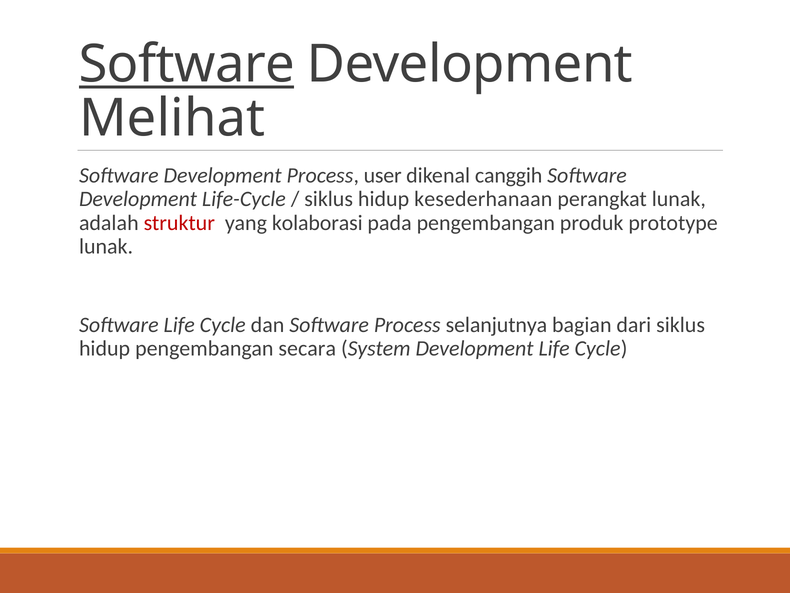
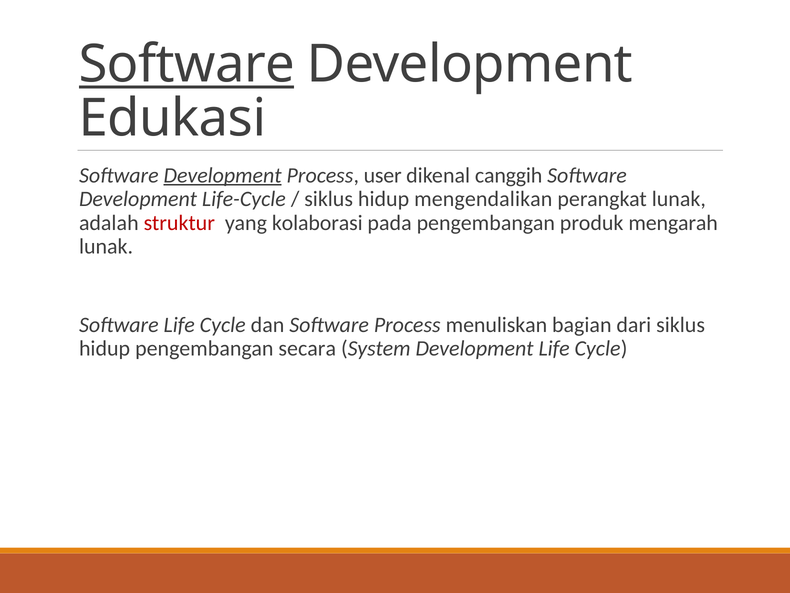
Melihat: Melihat -> Edukasi
Development at (223, 175) underline: none -> present
kesederhanaan: kesederhanaan -> mengendalikan
prototype: prototype -> mengarah
selanjutnya: selanjutnya -> menuliskan
